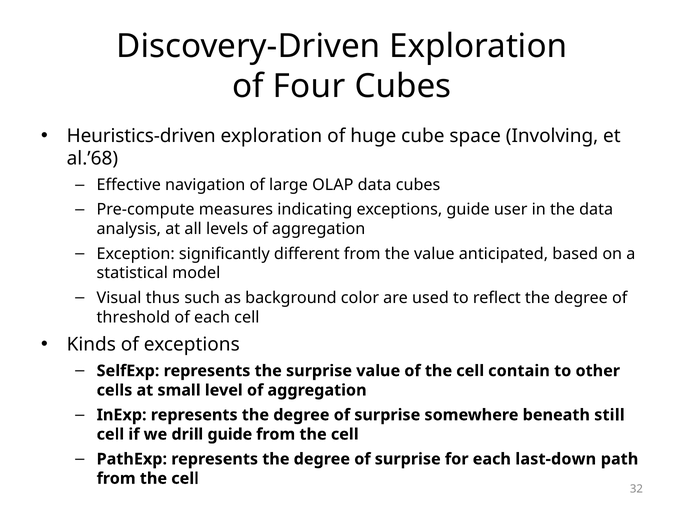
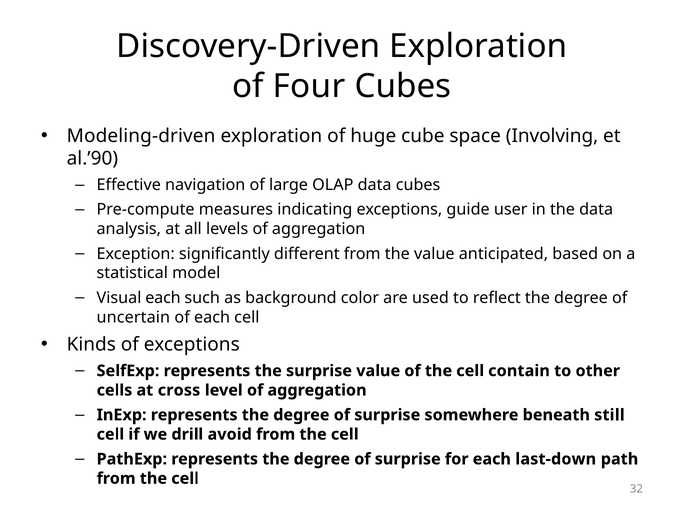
Heuristics-driven: Heuristics-driven -> Modeling-driven
al.’68: al.’68 -> al.’90
Visual thus: thus -> each
threshold: threshold -> uncertain
small: small -> cross
drill guide: guide -> avoid
